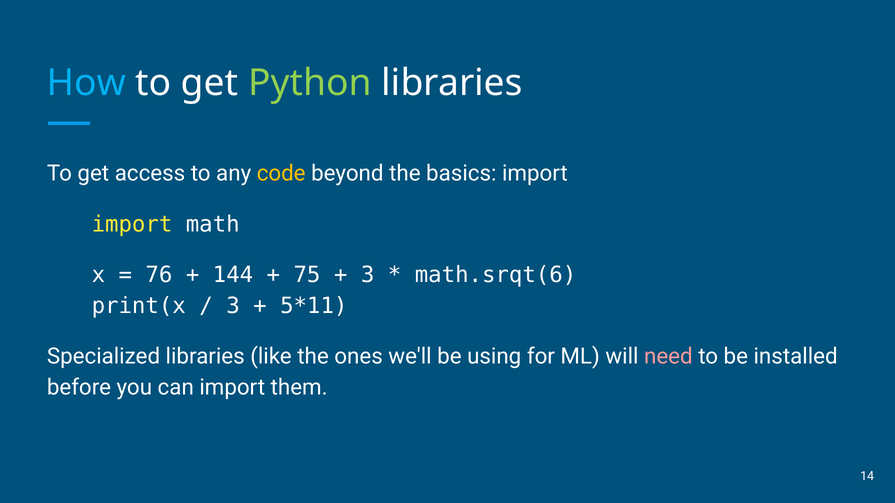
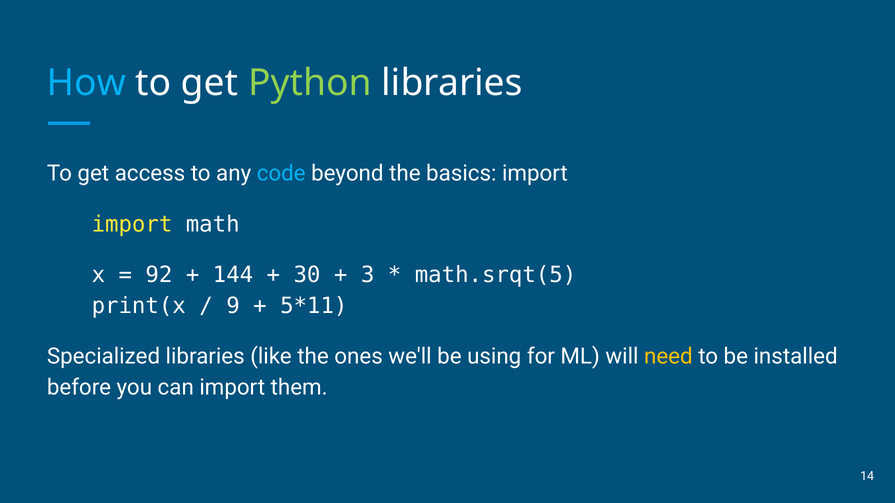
code colour: yellow -> light blue
76: 76 -> 92
75: 75 -> 30
math.srqt(6: math.srqt(6 -> math.srqt(5
3 at (233, 306): 3 -> 9
need colour: pink -> yellow
